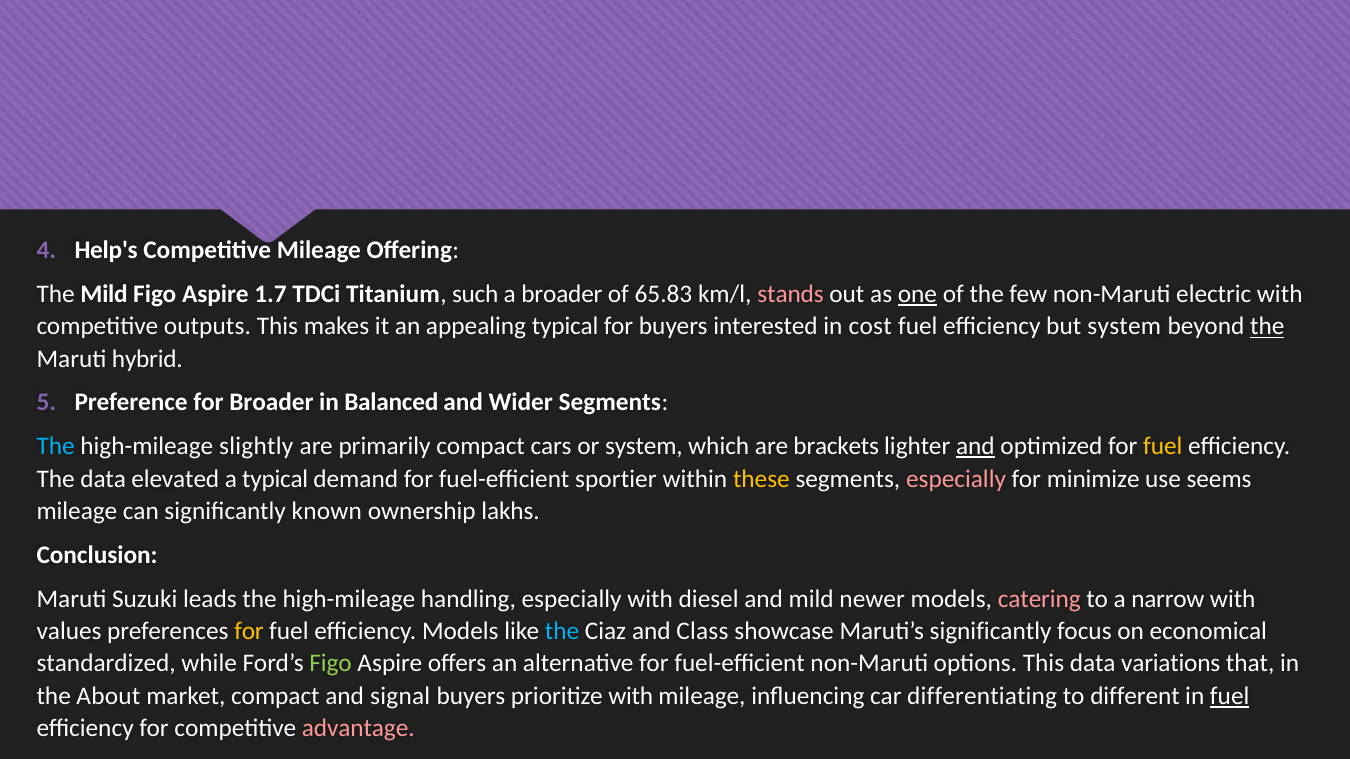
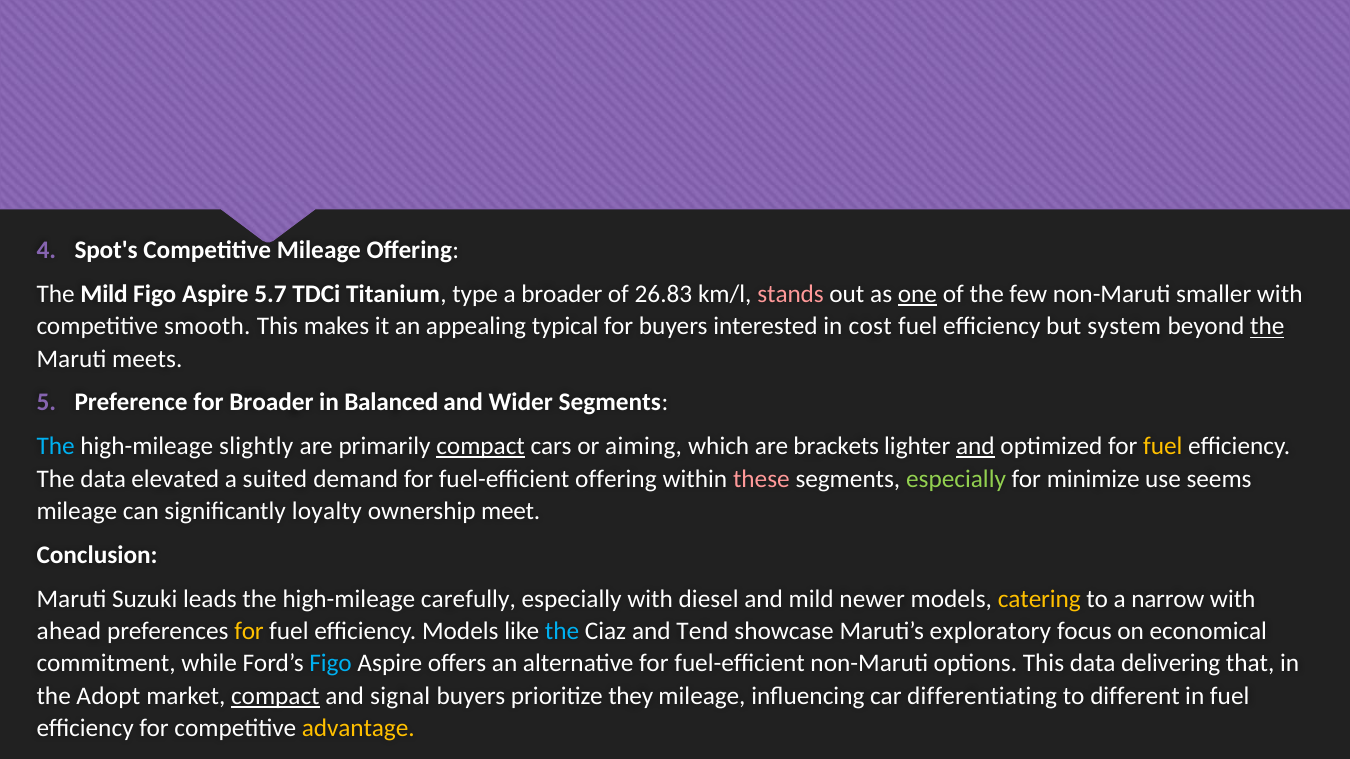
Help's: Help's -> Spot's
1.7: 1.7 -> 5.7
such: such -> type
65.83: 65.83 -> 26.83
electric: electric -> smaller
outputs: outputs -> smooth
hybrid: hybrid -> meets
compact at (481, 447) underline: none -> present
or system: system -> aiming
a typical: typical -> suited
fuel-efficient sportier: sportier -> offering
these colour: yellow -> pink
especially at (956, 479) colour: pink -> light green
known: known -> loyalty
lakhs: lakhs -> meet
handling: handling -> carefully
catering colour: pink -> yellow
values: values -> ahead
Class: Class -> Tend
Maruti’s significantly: significantly -> exploratory
standardized: standardized -> commitment
Figo at (331, 664) colour: light green -> light blue
variations: variations -> delivering
About: About -> Adopt
compact at (275, 696) underline: none -> present
prioritize with: with -> they
fuel at (1230, 696) underline: present -> none
advantage colour: pink -> yellow
